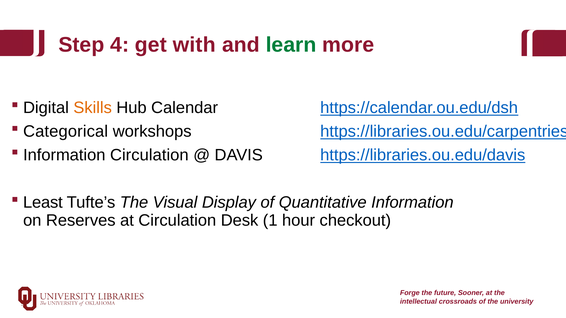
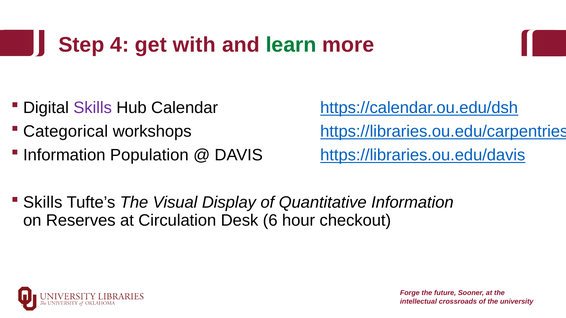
Skills at (93, 108) colour: orange -> purple
Information Circulation: Circulation -> Population
Least at (43, 203): Least -> Skills
1: 1 -> 6
